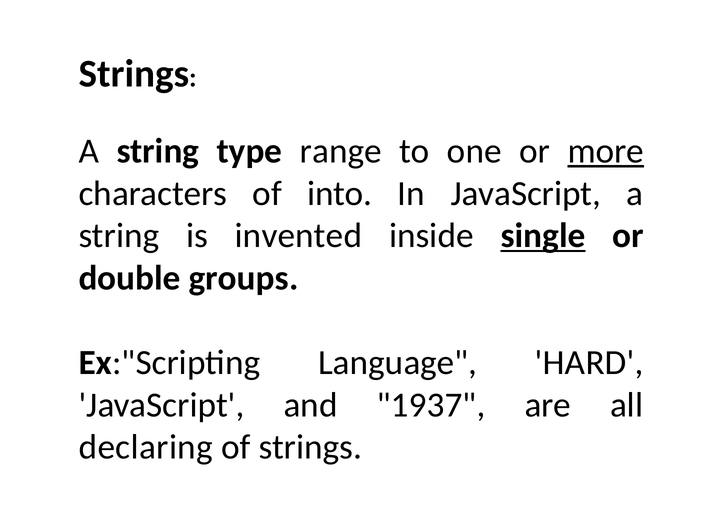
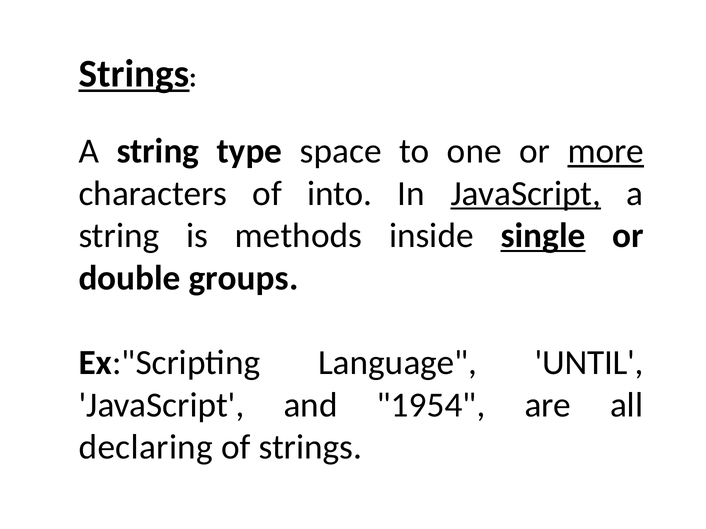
Strings at (134, 74) underline: none -> present
range: range -> space
JavaScript at (526, 194) underline: none -> present
invented: invented -> methods
HARD: HARD -> UNTIL
1937: 1937 -> 1954
